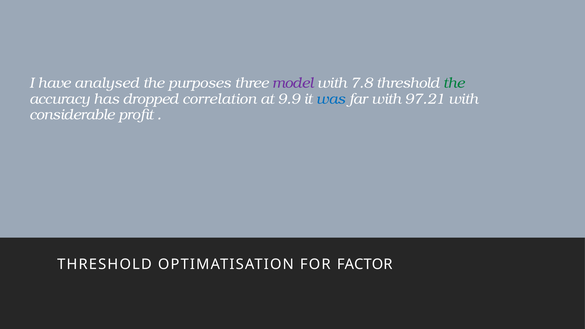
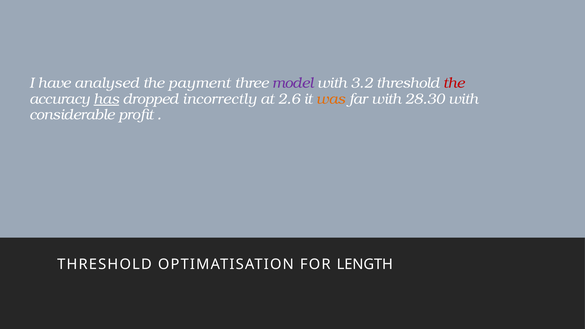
purposes: purposes -> payment
7.8: 7.8 -> 3.2
the at (454, 83) colour: green -> red
has underline: none -> present
correlation: correlation -> incorrectly
9.9: 9.9 -> 2.6
was colour: blue -> orange
97.21: 97.21 -> 28.30
FACTOR: FACTOR -> LENGTH
